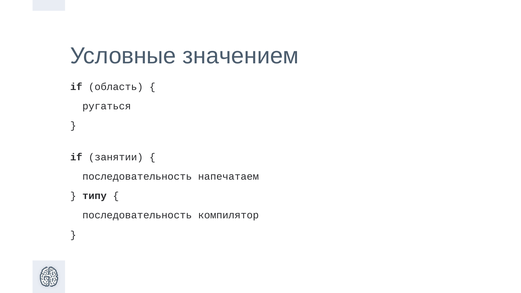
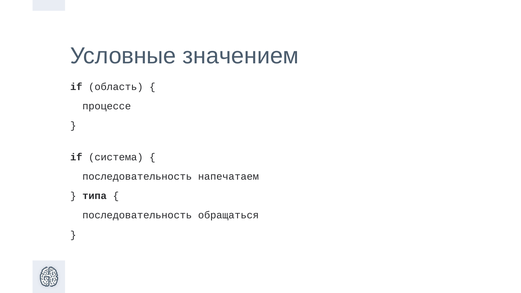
ругаться: ругаться -> процессе
занятии: занятии -> система
типу: типу -> типа
компилятор: компилятор -> обращаться
